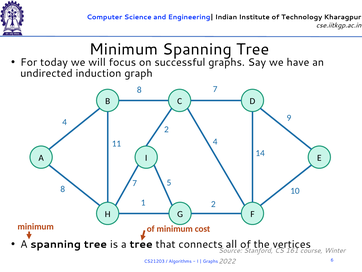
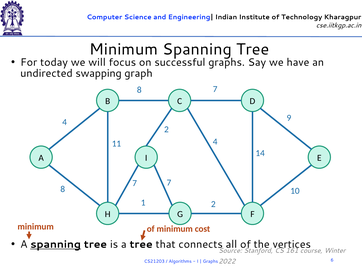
induction: induction -> swapping
7 5: 5 -> 7
spanning at (56, 244) underline: none -> present
